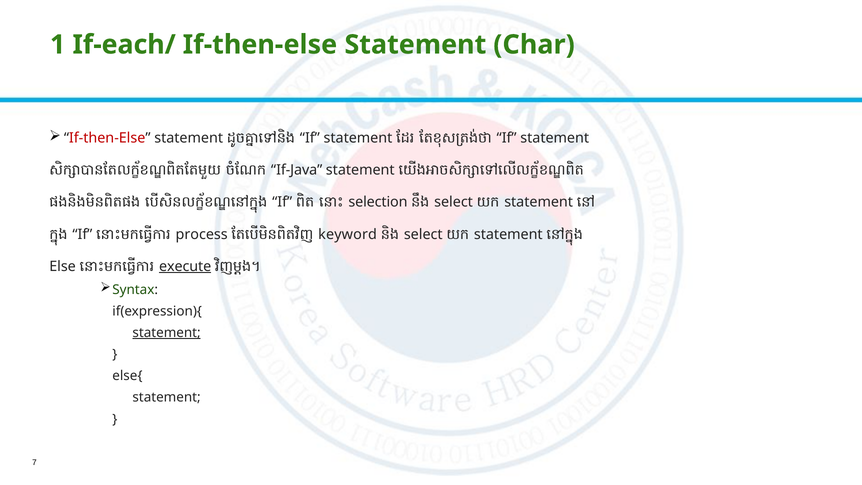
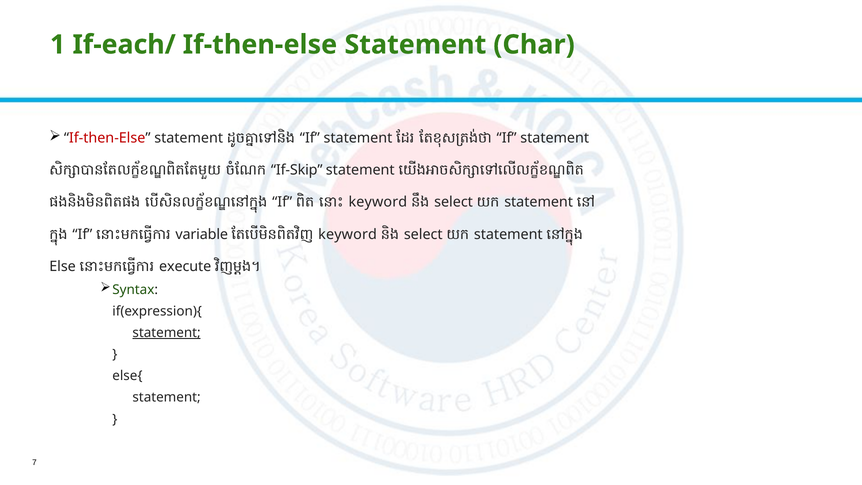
If-Java: If-Java -> If-Skip
selection at (378, 202): selection -> keyword
process: process -> variable
execute underline: present -> none
